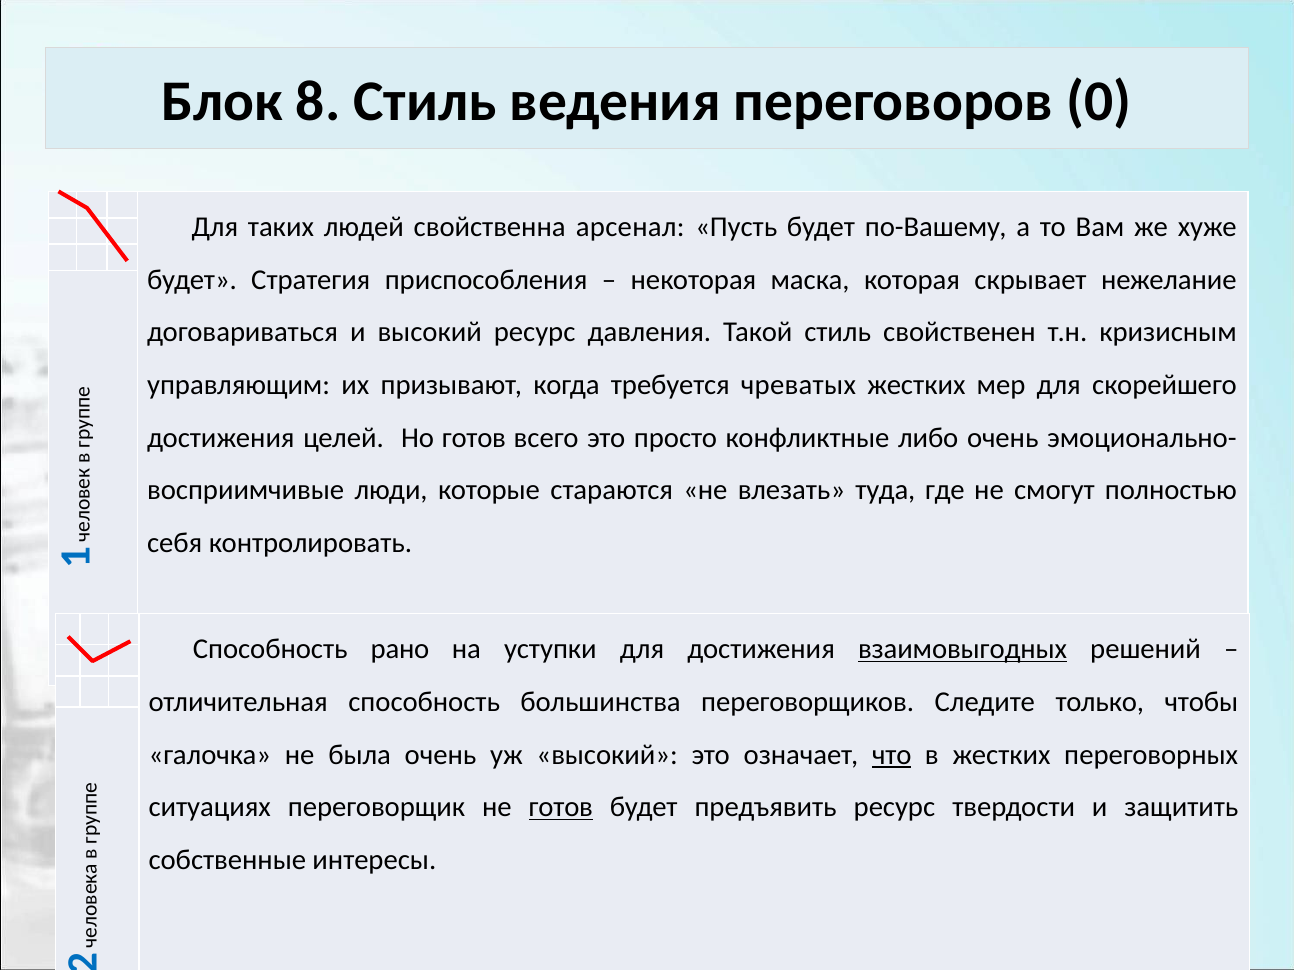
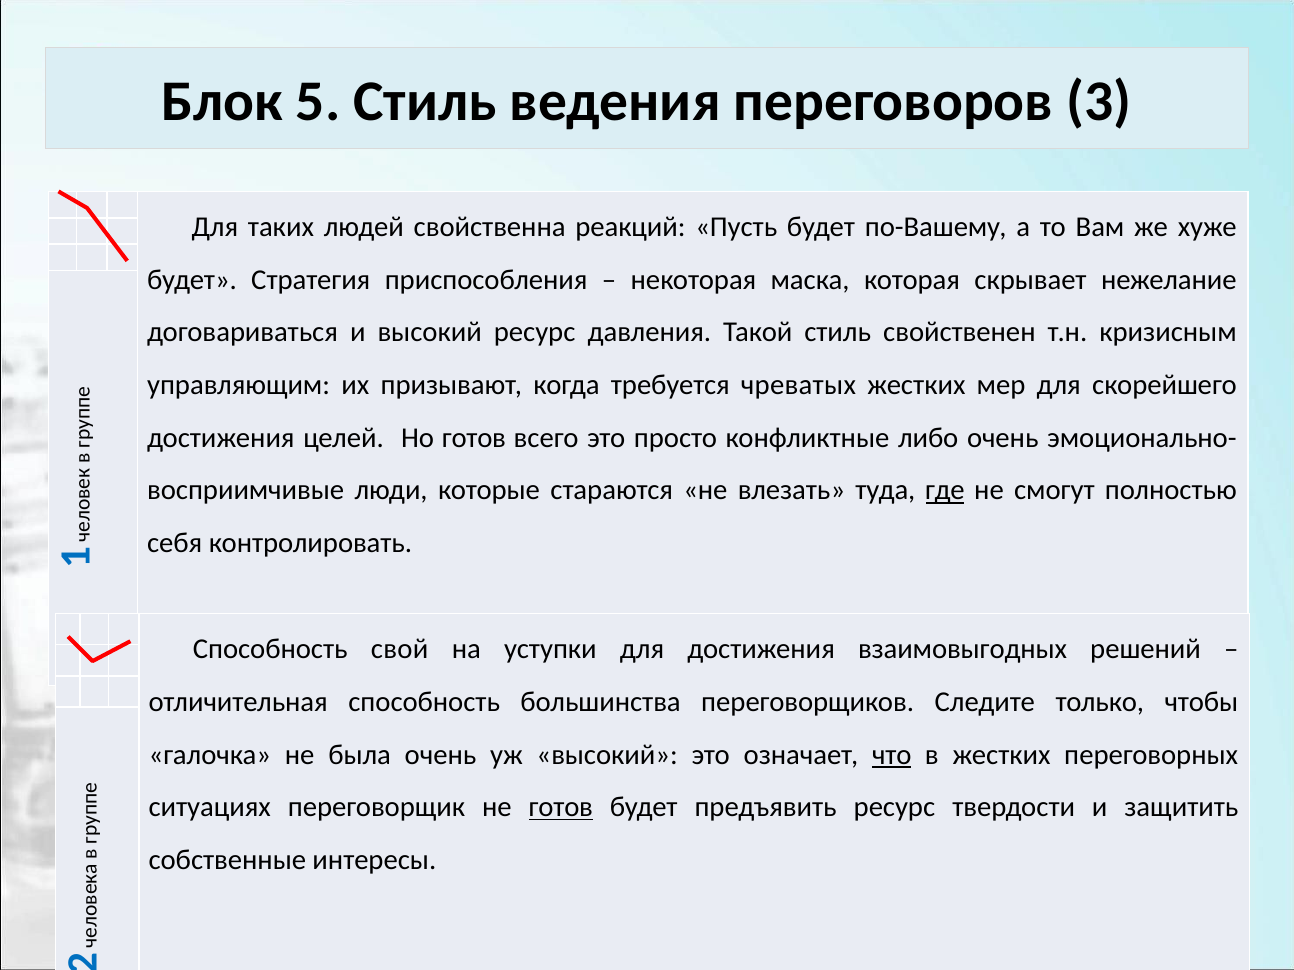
8: 8 -> 5
0: 0 -> 3
арсенал: арсенал -> реакций
где underline: none -> present
рано: рано -> свой
взаимовыгодных underline: present -> none
